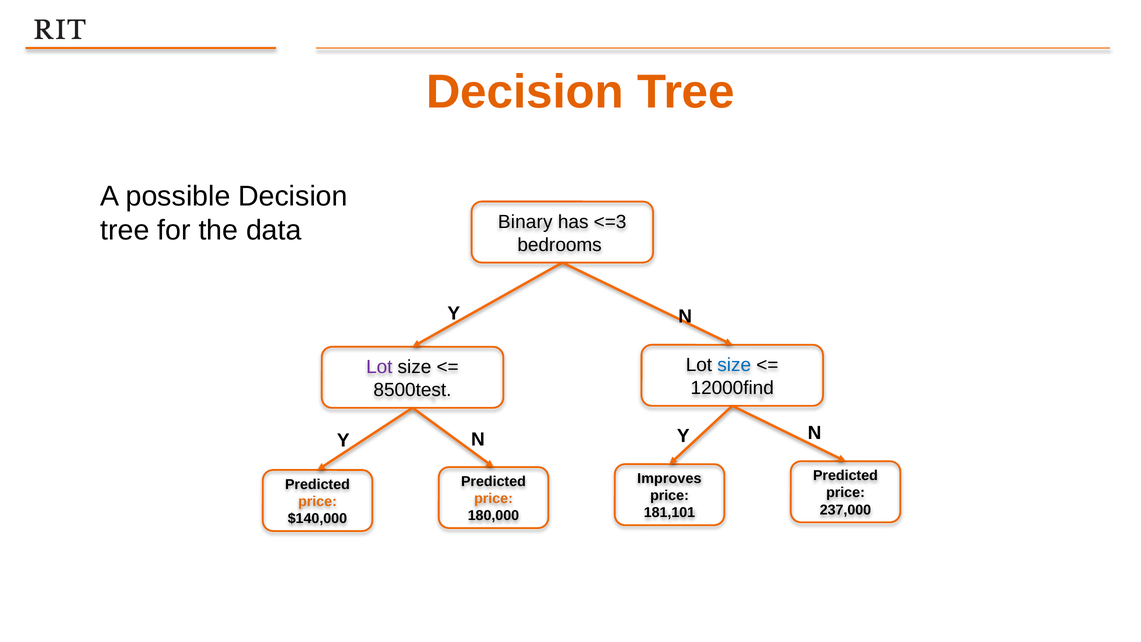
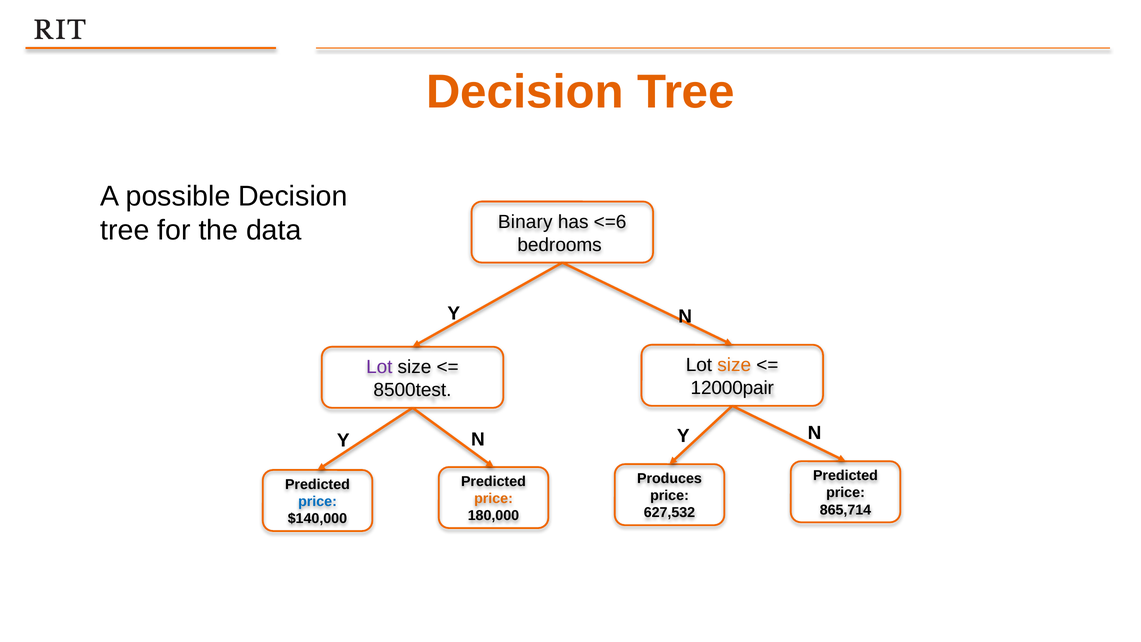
<=3: <=3 -> <=6
size at (734, 365) colour: blue -> orange
12000find: 12000find -> 12000pair
Improves: Improves -> Produces
price at (318, 501) colour: orange -> blue
237,000: 237,000 -> 865,714
181,101: 181,101 -> 627,532
